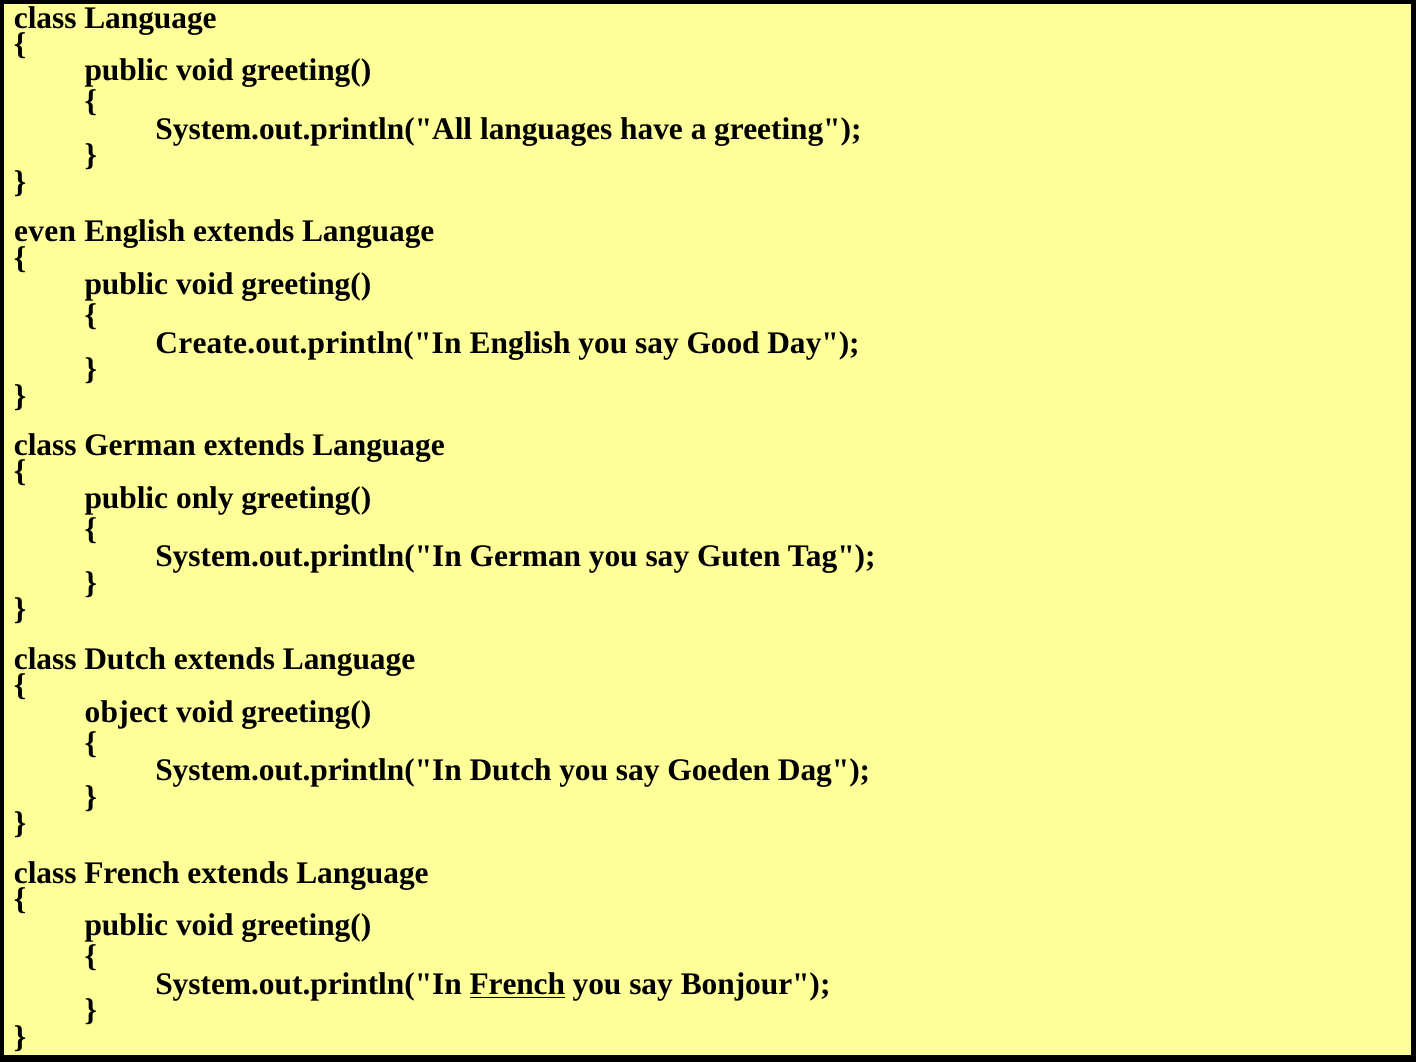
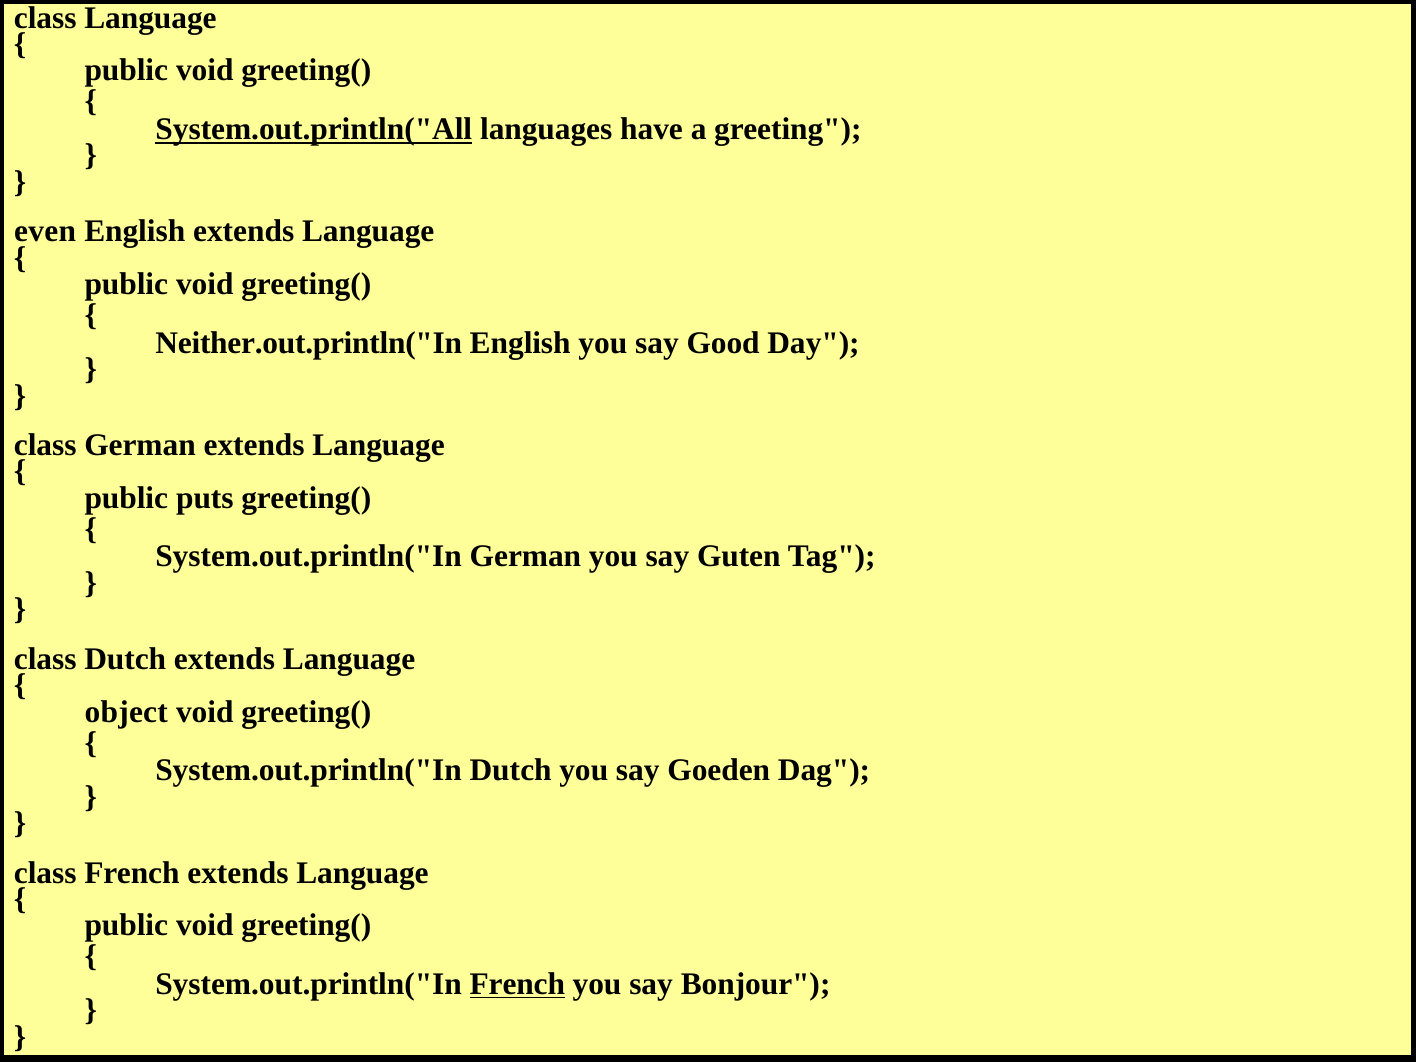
System.out.println("All underline: none -> present
Create.out.println("In: Create.out.println("In -> Neither.out.println("In
only: only -> puts
